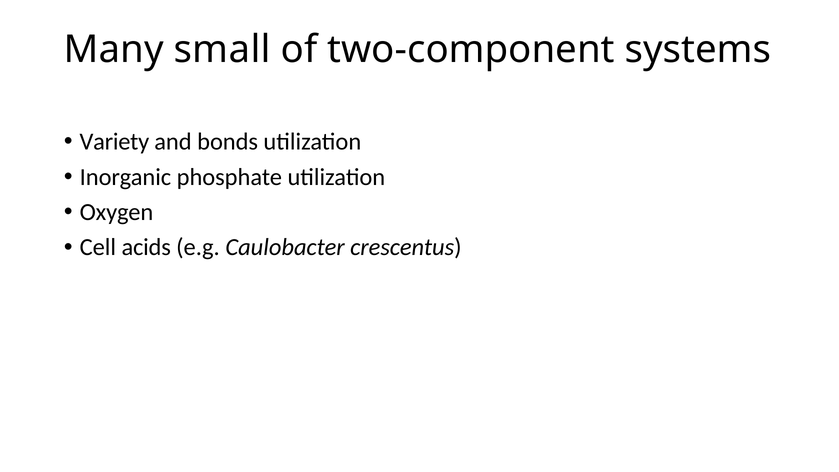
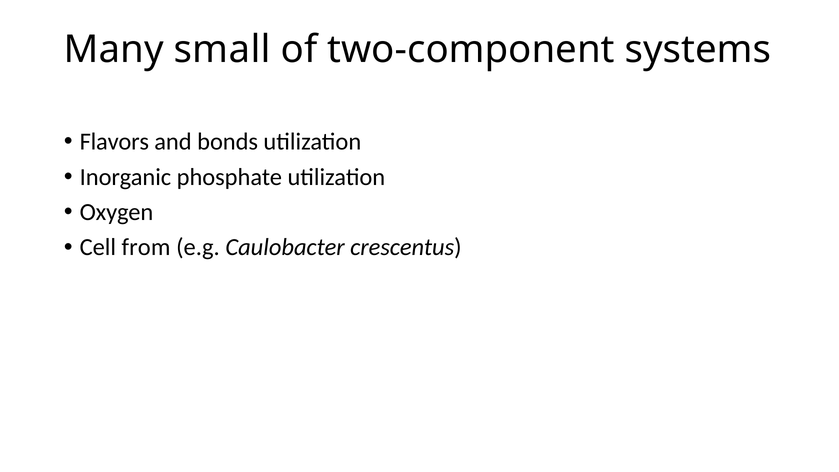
Variety: Variety -> Flavors
acids: acids -> from
